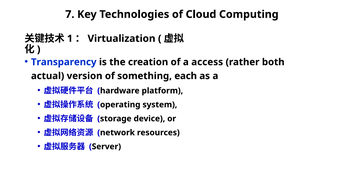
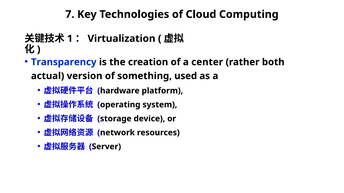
access: access -> center
each: each -> used
